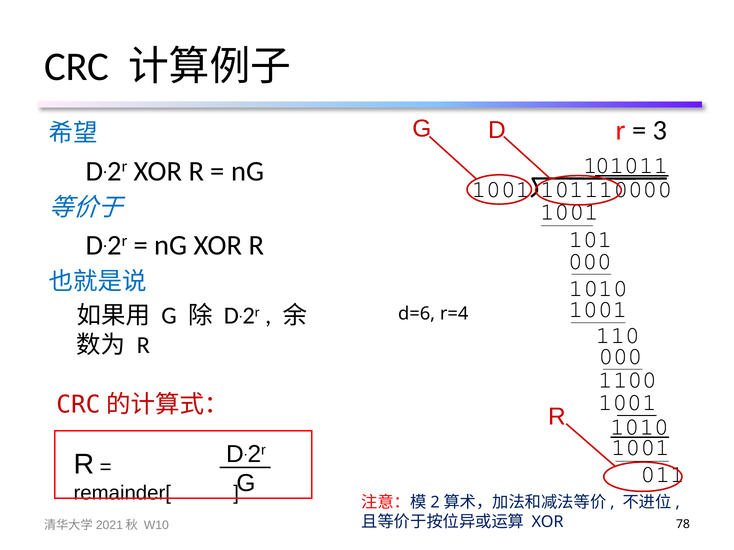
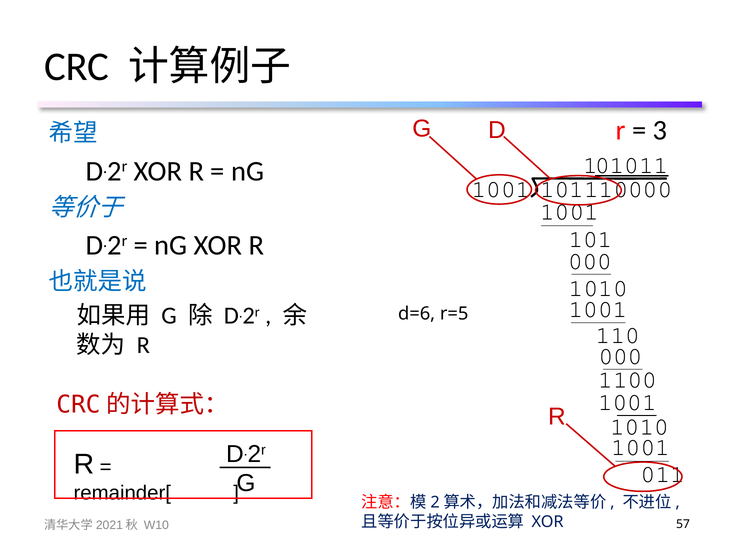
r=4: r=4 -> r=5
1010 at (640, 427) underline: present -> none
78: 78 -> 57
